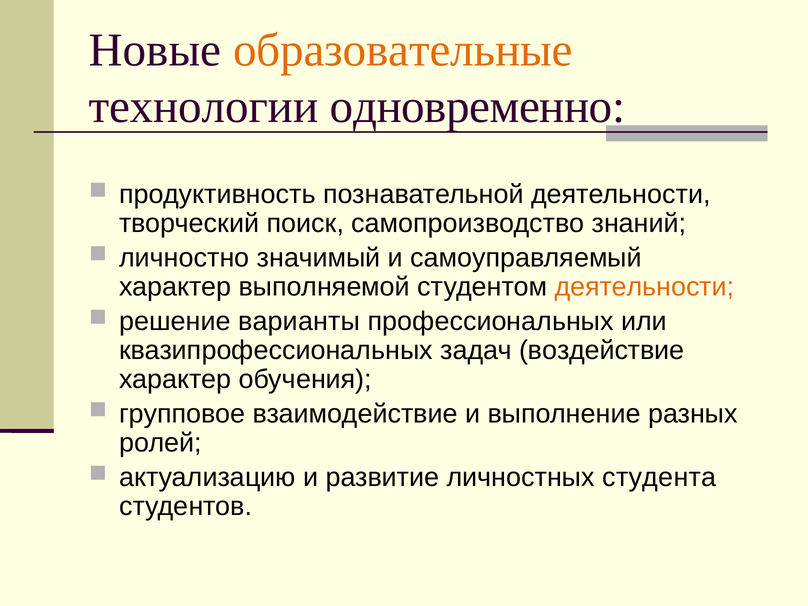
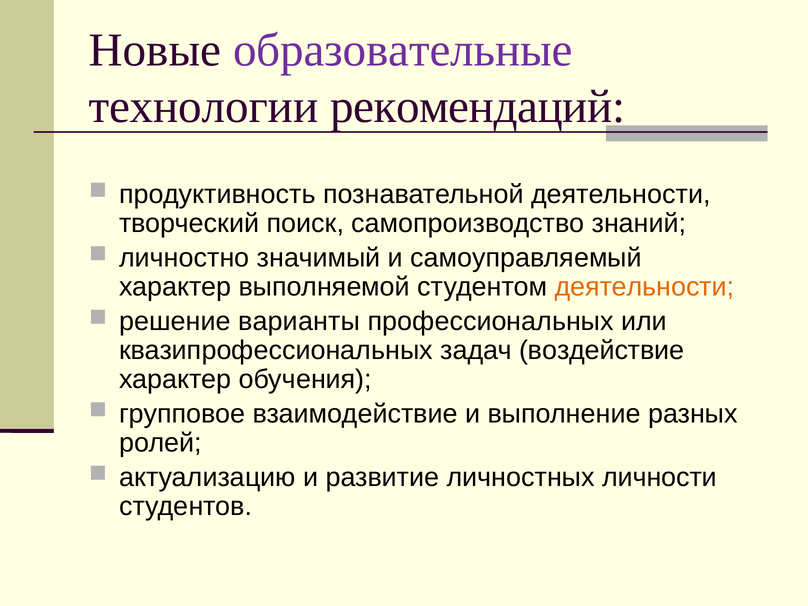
образовательные colour: orange -> purple
одновременно: одновременно -> рекомендаций
студента: студента -> личности
